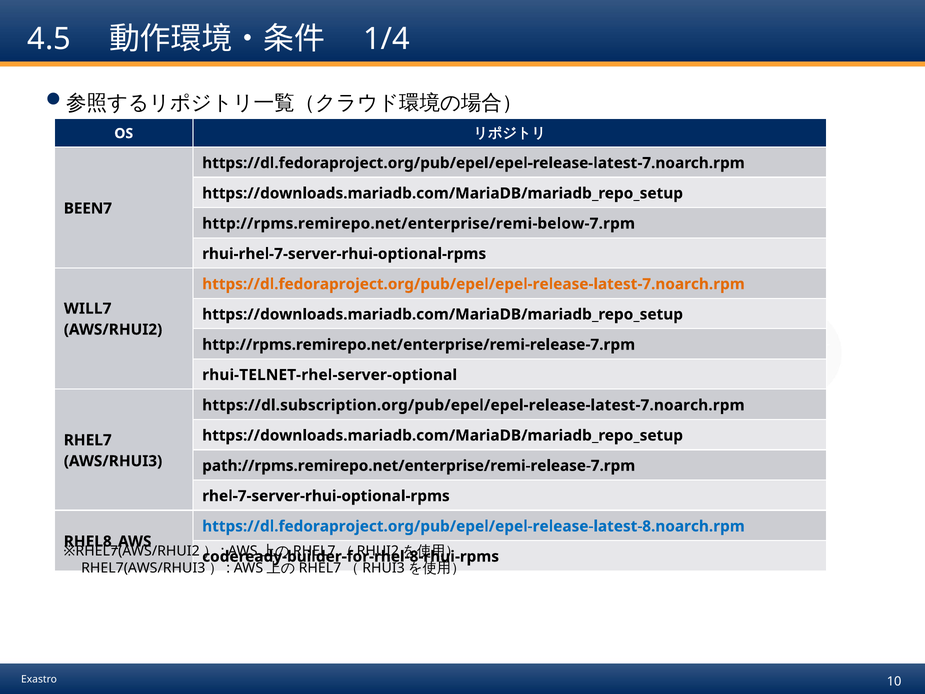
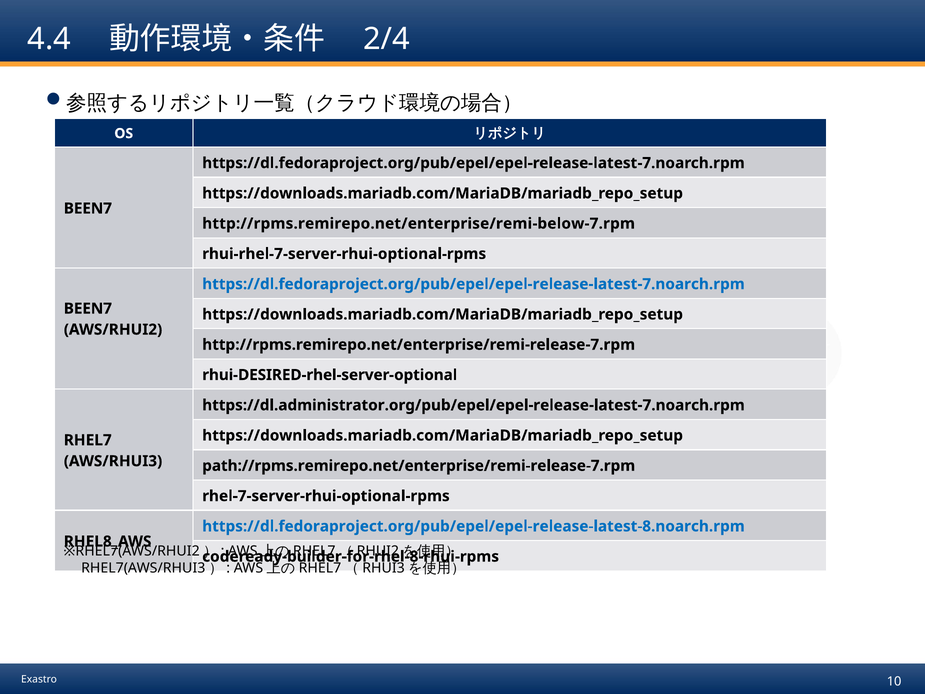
4.5: 4.5 -> 4.4
1/4: 1/4 -> 2/4
https://dl.fedoraproject.org/pub/epel/epel-release-latest-7.noarch.rpm at (473, 284) colour: orange -> blue
WILL7 at (88, 308): WILL7 -> BEEN7
rhui-TELNET-rhel-server-optional: rhui-TELNET-rhel-server-optional -> rhui-DESIRED-rhel-server-optional
https://dl.subscription.org/pub/epel/epel-release-latest-7.noarch.rpm: https://dl.subscription.org/pub/epel/epel-release-latest-7.noarch.rpm -> https://dl.administrator.org/pub/epel/epel-release-latest-7.noarch.rpm
